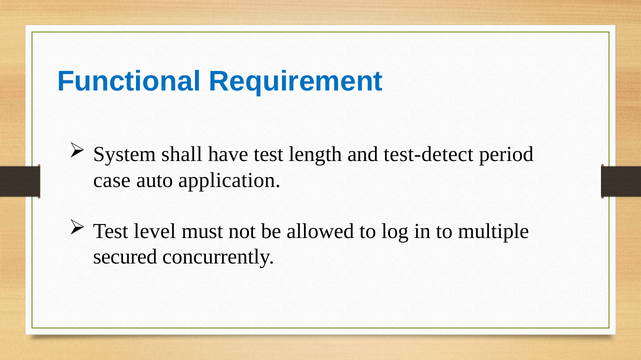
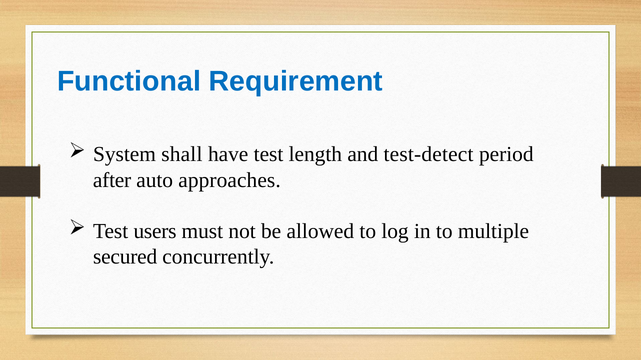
case: case -> after
application: application -> approaches
level: level -> users
